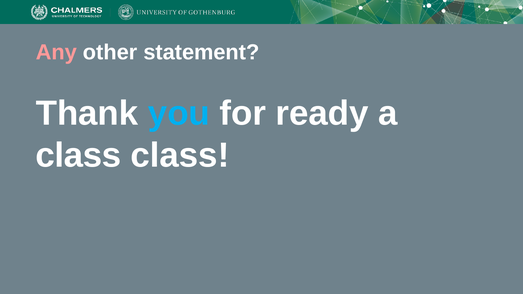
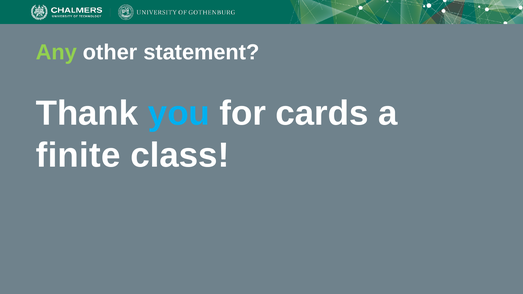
Any colour: pink -> light green
ready: ready -> cards
class at (78, 155): class -> finite
